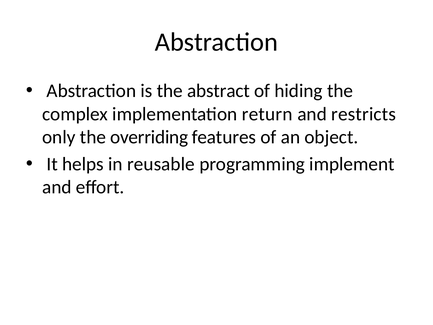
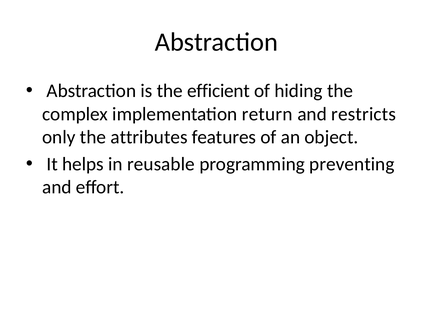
abstract: abstract -> efficient
overriding: overriding -> attributes
implement: implement -> preventing
